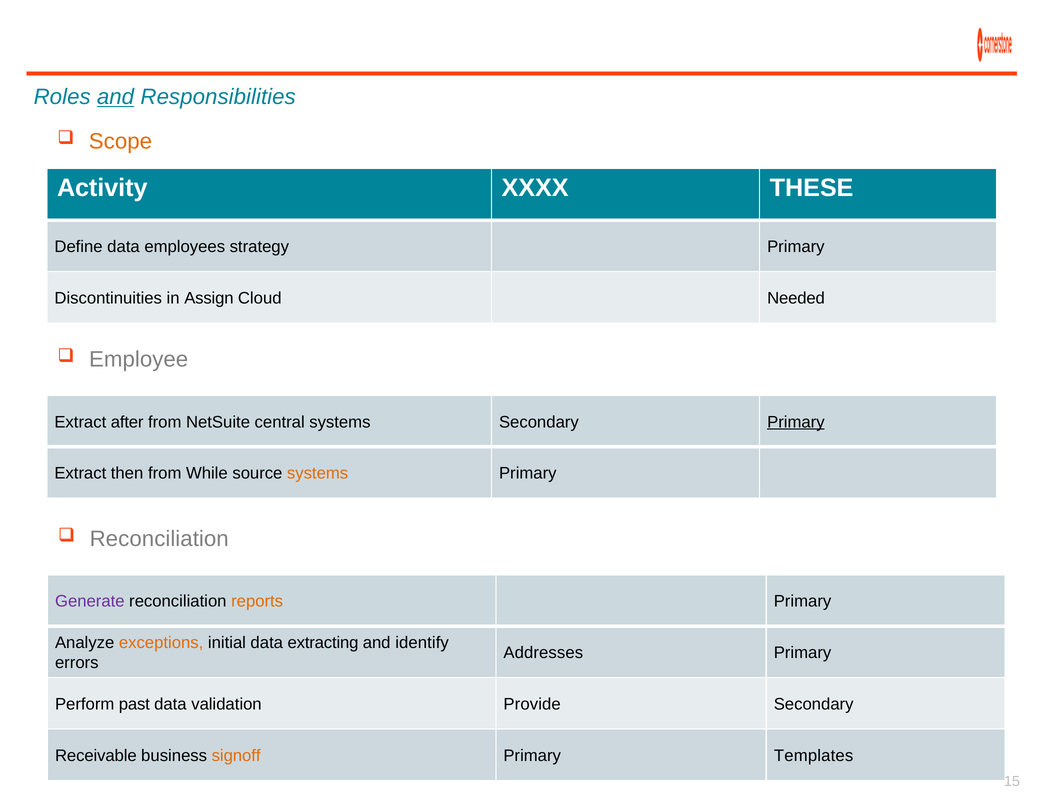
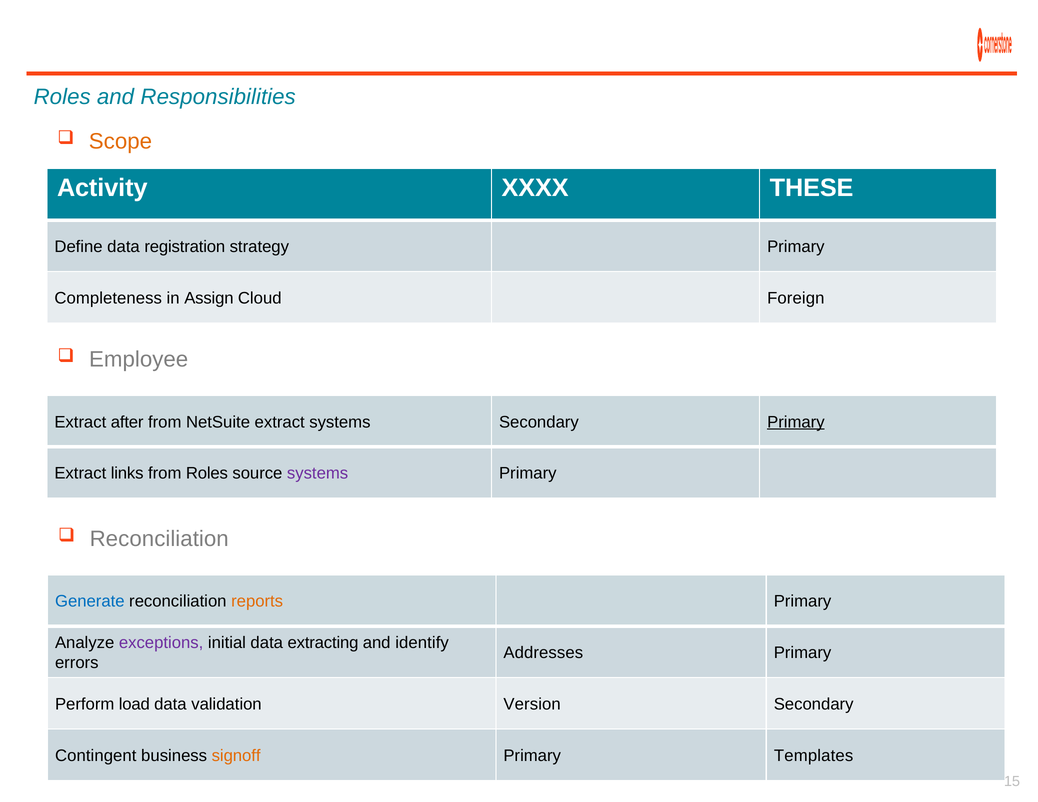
and at (116, 97) underline: present -> none
employees: employees -> registration
Discontinuities: Discontinuities -> Completeness
Needed: Needed -> Foreign
NetSuite central: central -> extract
then: then -> links
from While: While -> Roles
systems at (318, 474) colour: orange -> purple
Generate colour: purple -> blue
exceptions colour: orange -> purple
past: past -> load
Provide: Provide -> Version
Receivable: Receivable -> Contingent
